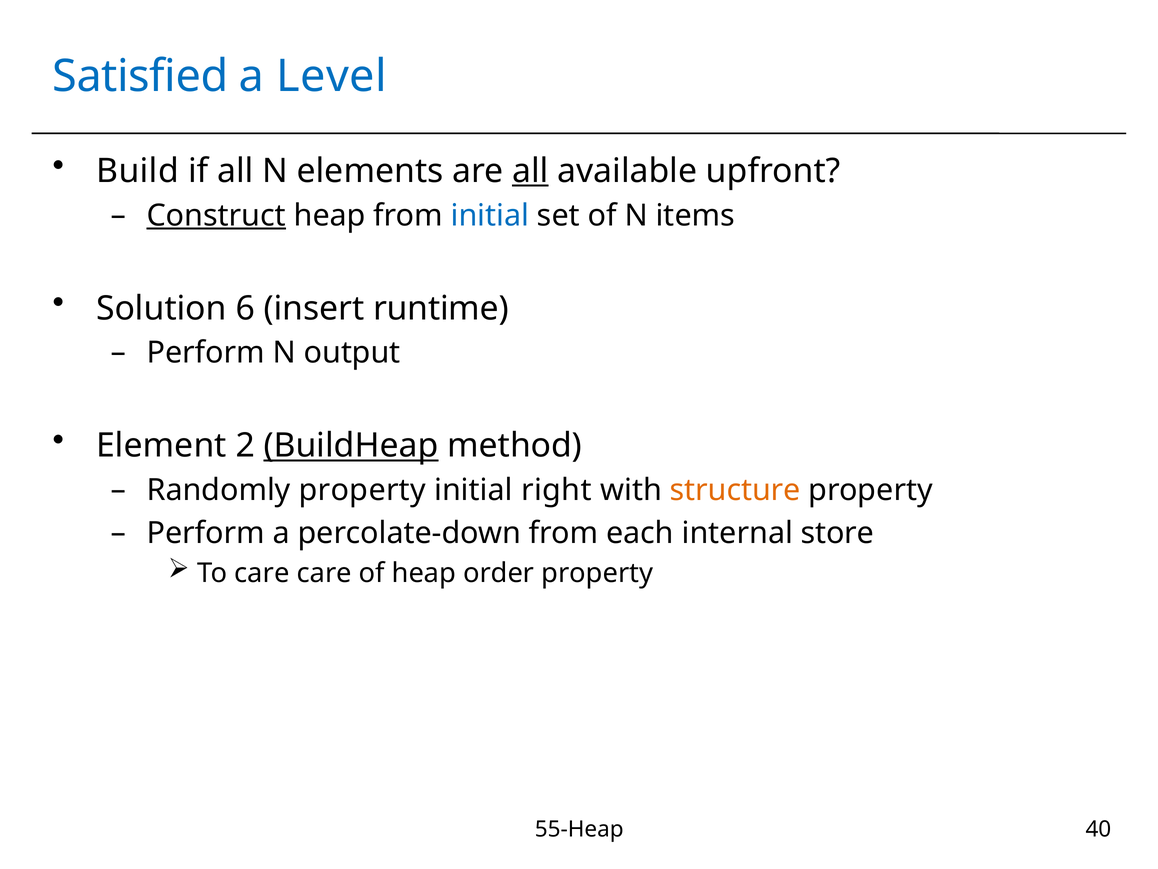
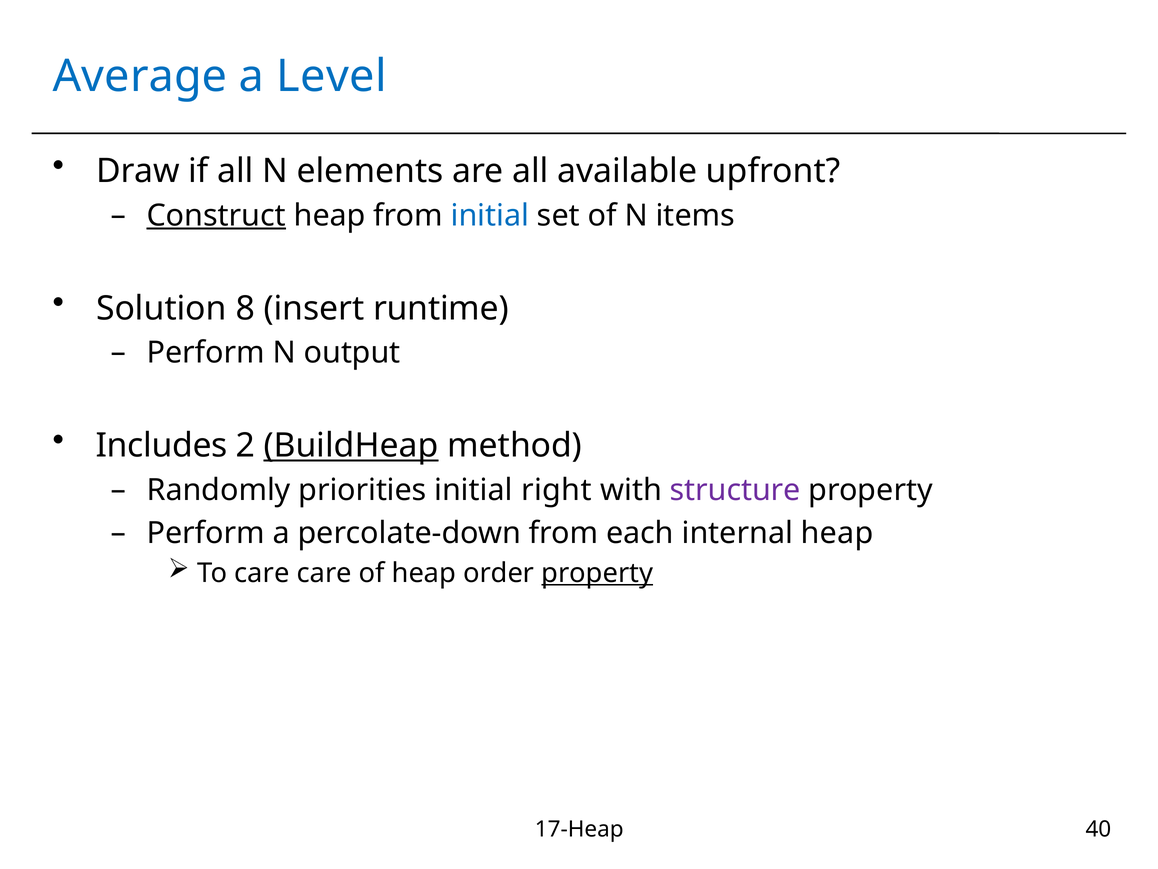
Satisfied: Satisfied -> Average
Build: Build -> Draw
all at (530, 171) underline: present -> none
6: 6 -> 8
Element: Element -> Includes
Randomly property: property -> priorities
structure colour: orange -> purple
internal store: store -> heap
property at (597, 573) underline: none -> present
55-Heap: 55-Heap -> 17-Heap
